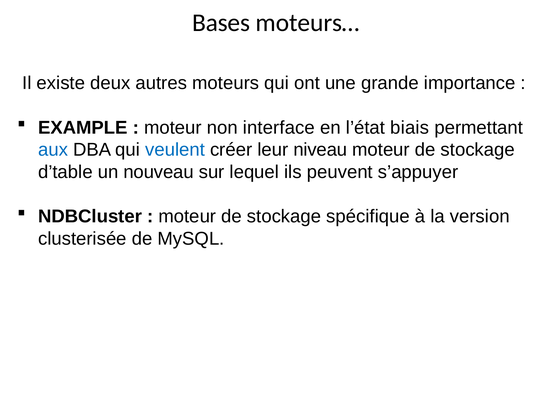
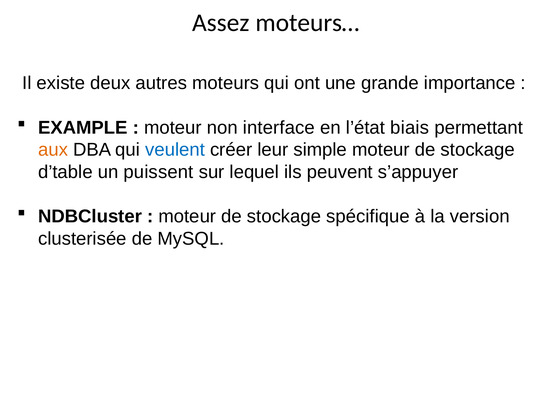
Bases: Bases -> Assez
aux colour: blue -> orange
niveau: niveau -> simple
nouveau: nouveau -> puissent
